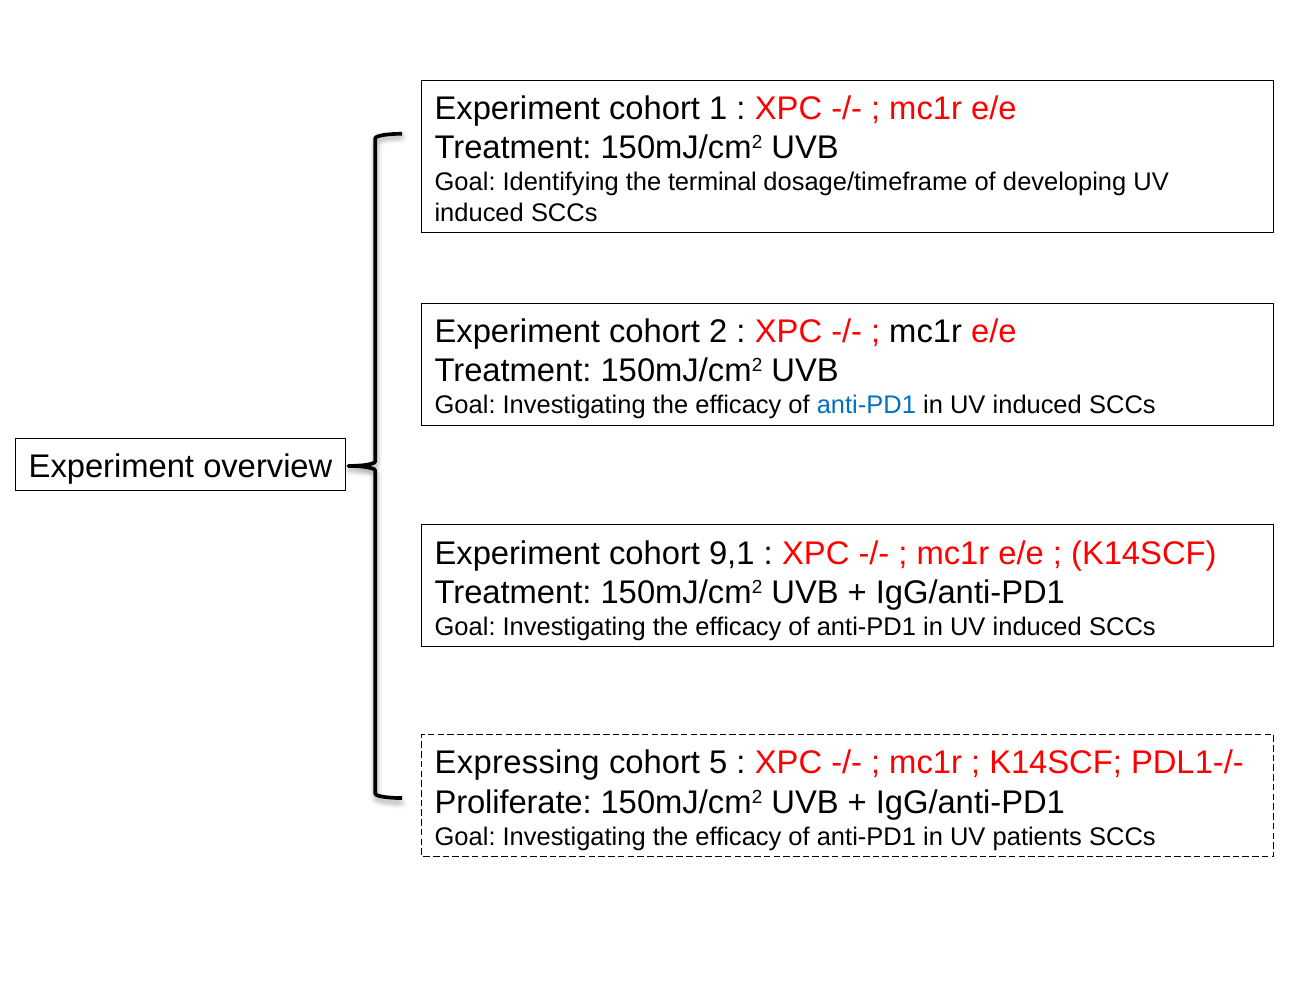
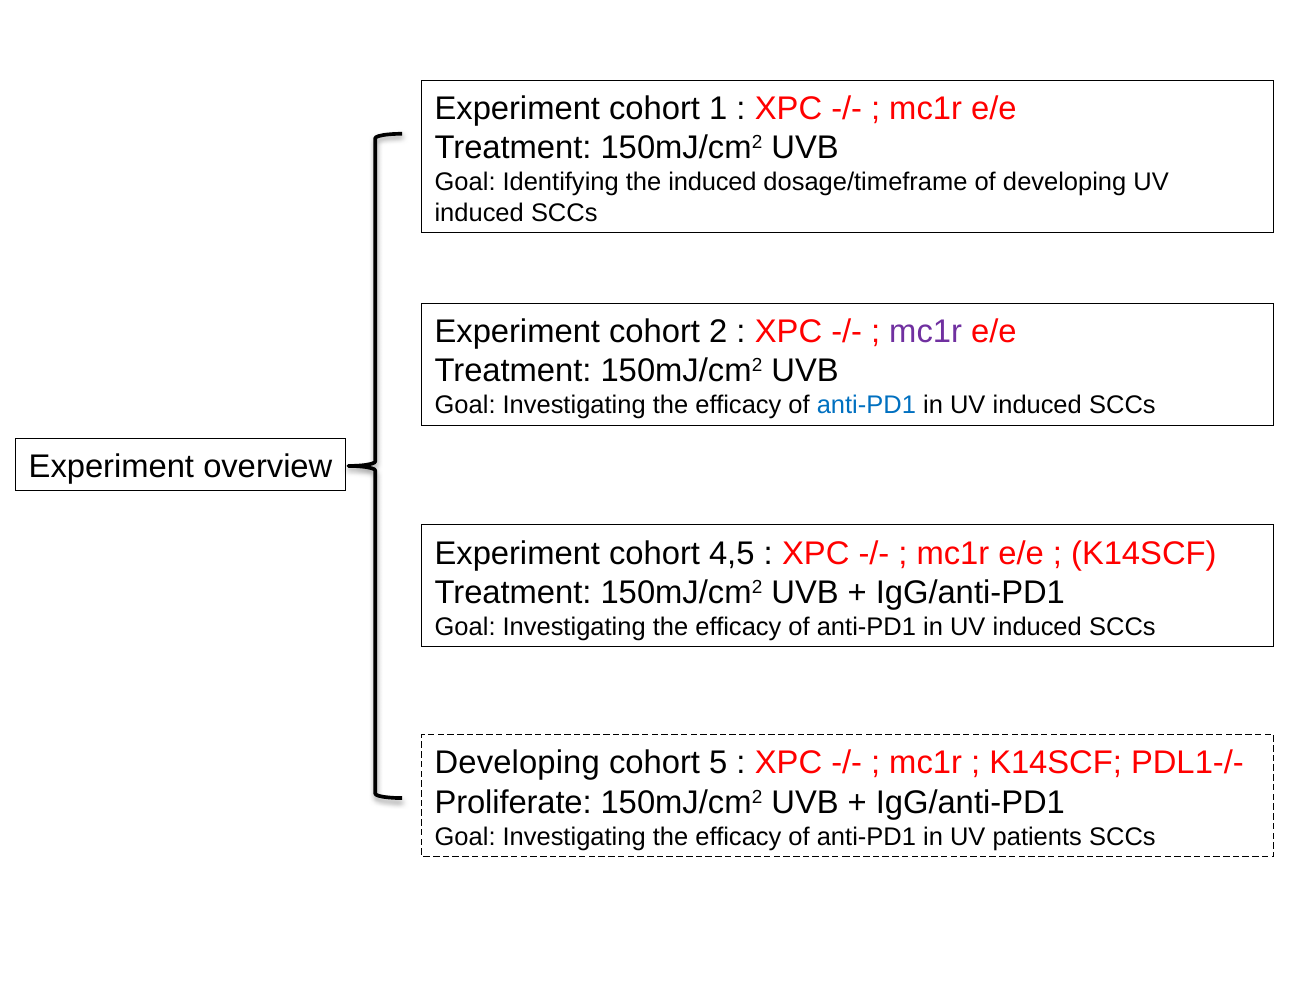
the terminal: terminal -> induced
mc1r at (926, 332) colour: black -> purple
9,1: 9,1 -> 4,5
Expressing at (517, 763): Expressing -> Developing
